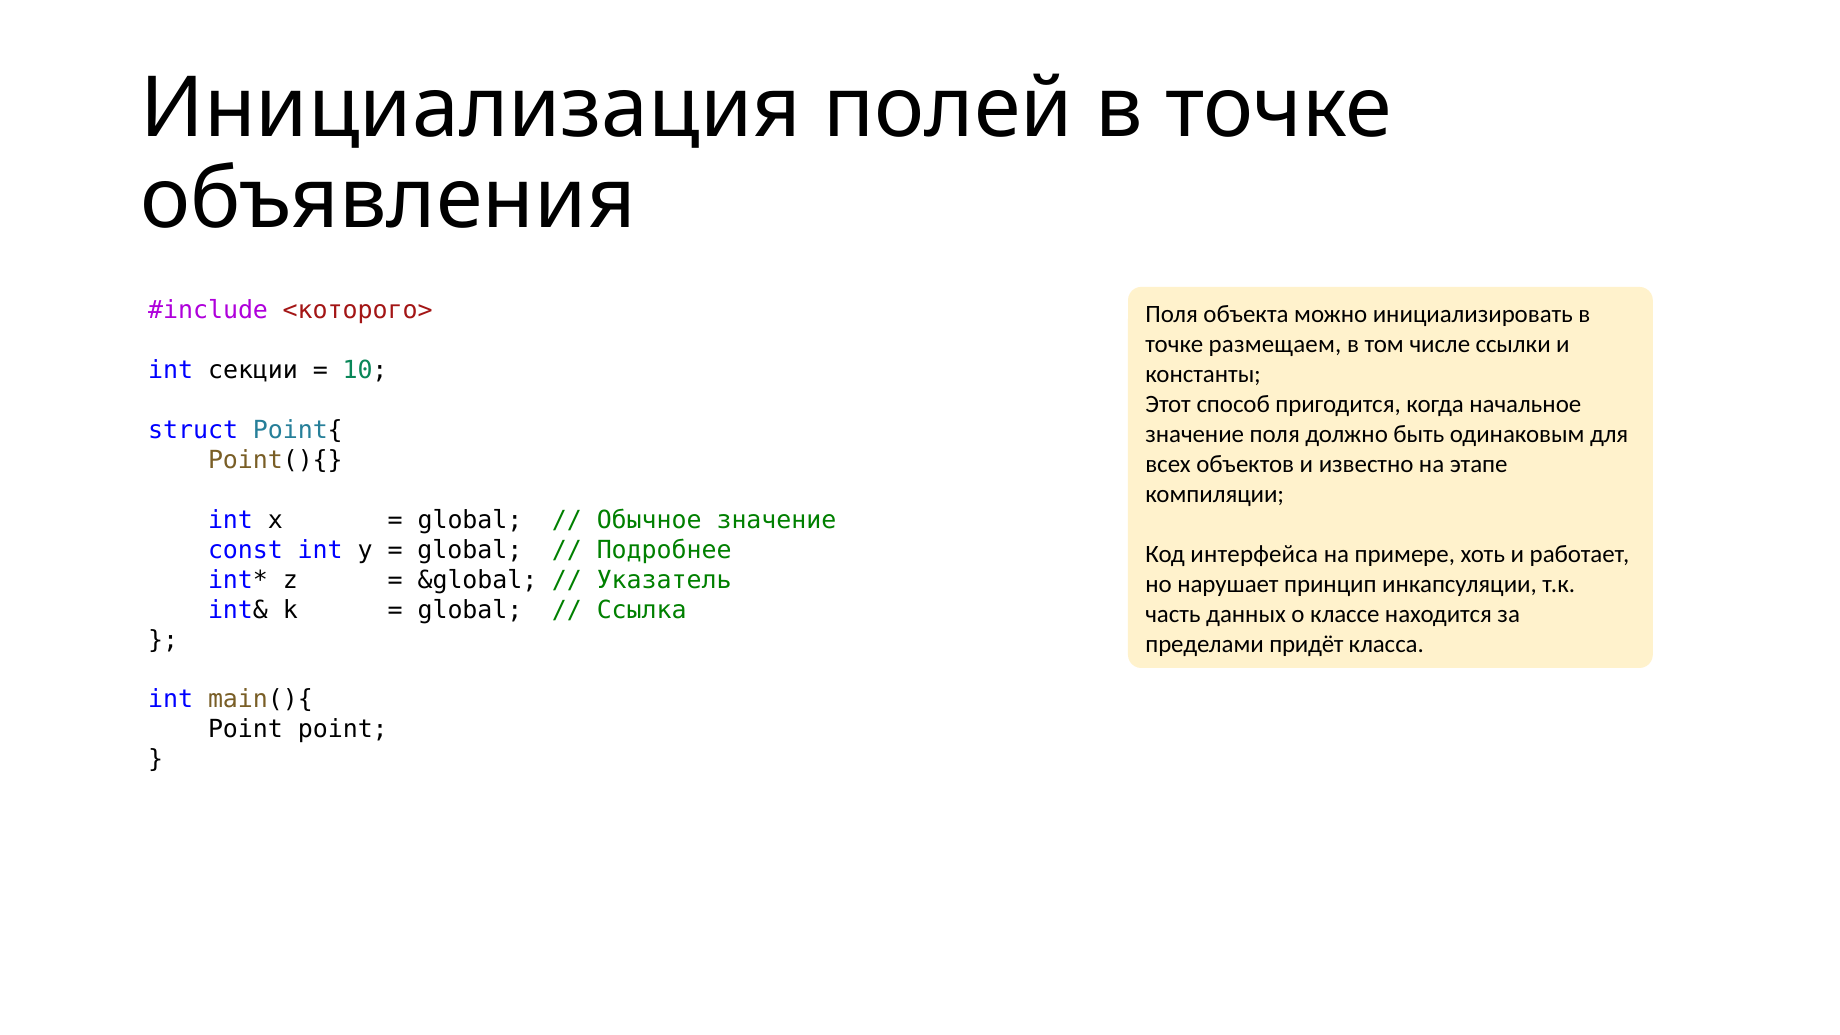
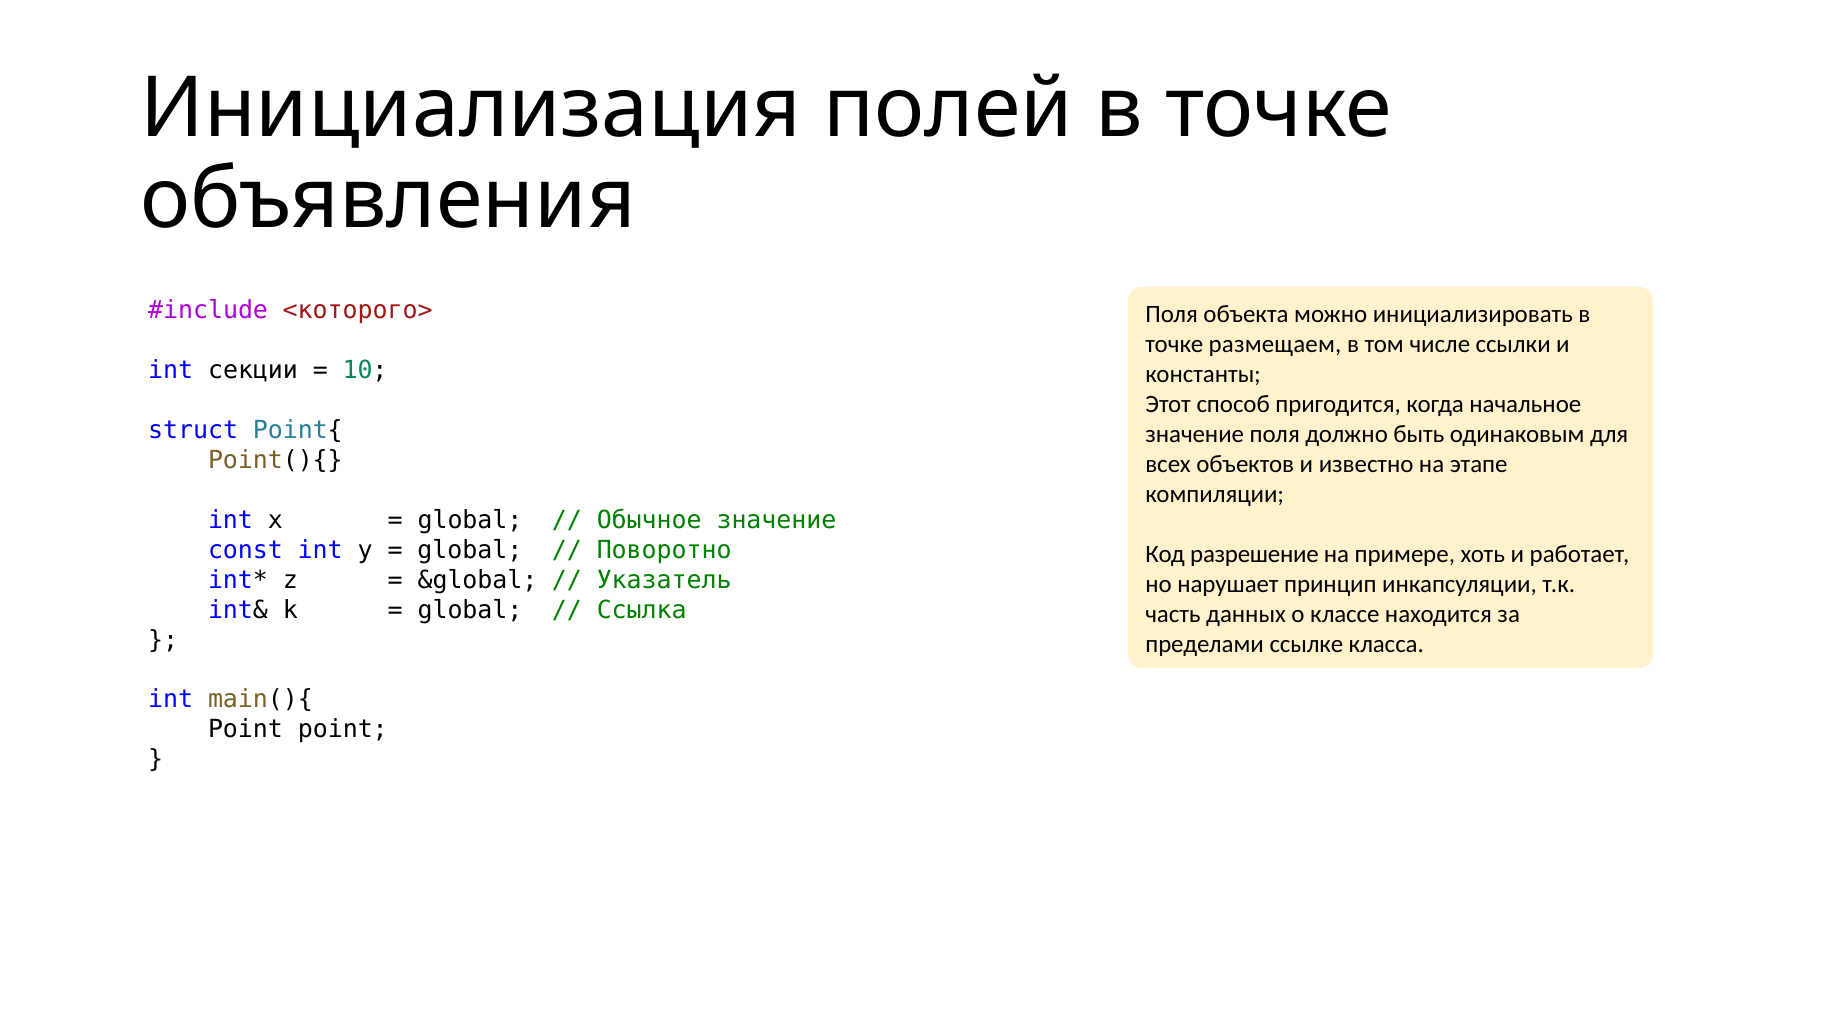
Подробнее: Подробнее -> Поворотно
интерфейса: интерфейса -> разрешение
придёт: придёт -> ссылке
